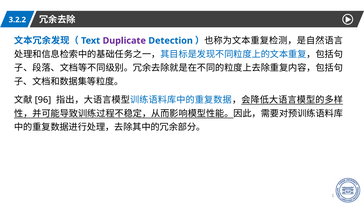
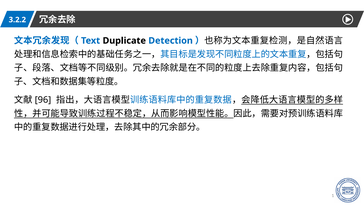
Duplicate colour: purple -> black
